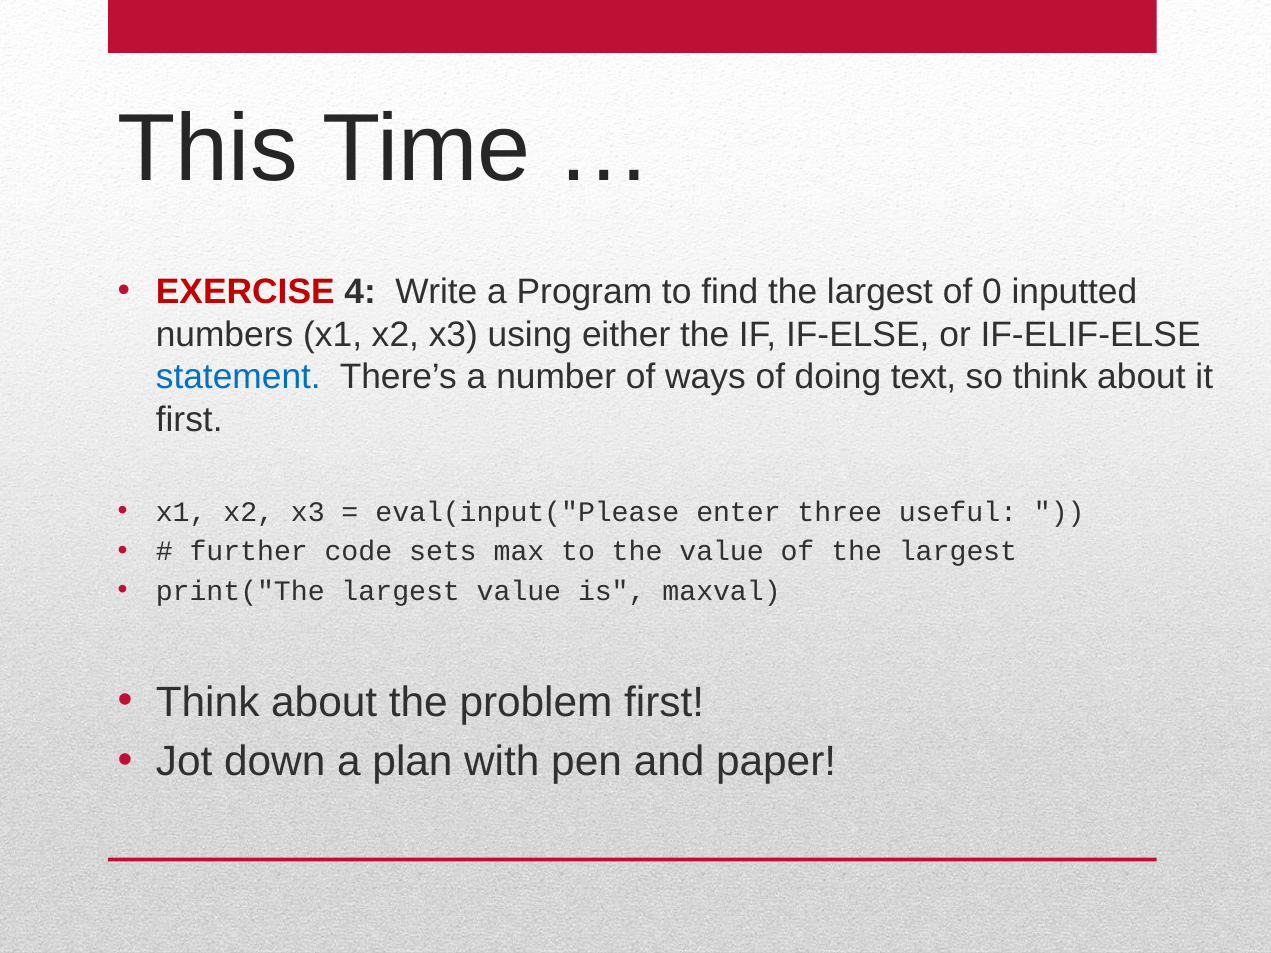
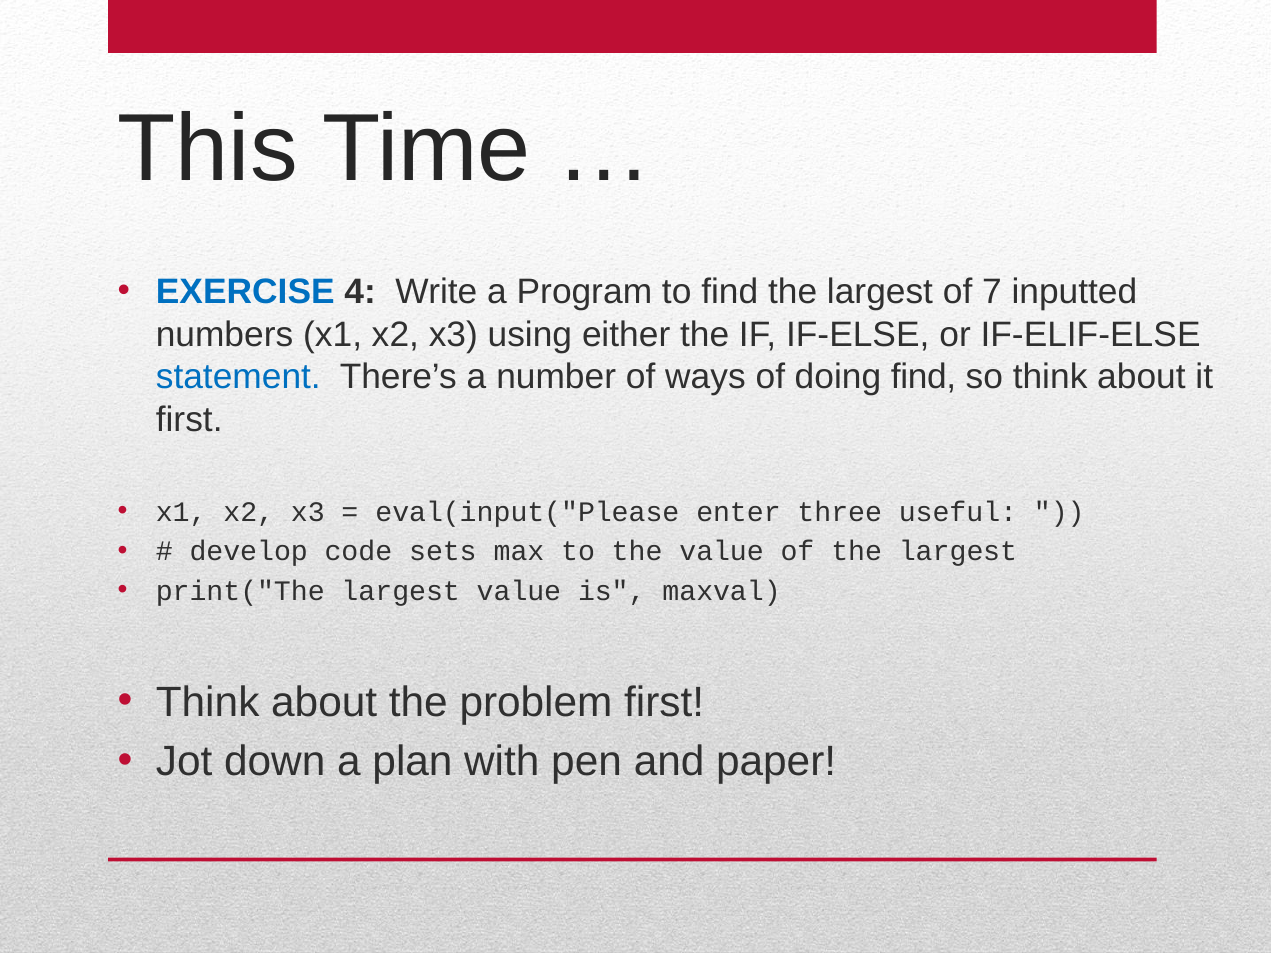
EXERCISE colour: red -> blue
0: 0 -> 7
doing text: text -> find
further: further -> develop
